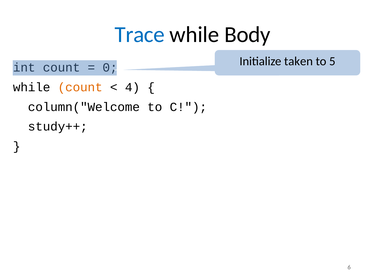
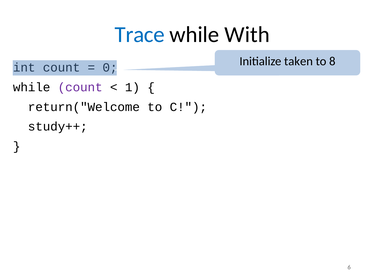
Body: Body -> With
5: 5 -> 8
count at (80, 87) colour: orange -> purple
4: 4 -> 1
column("Welcome: column("Welcome -> return("Welcome
